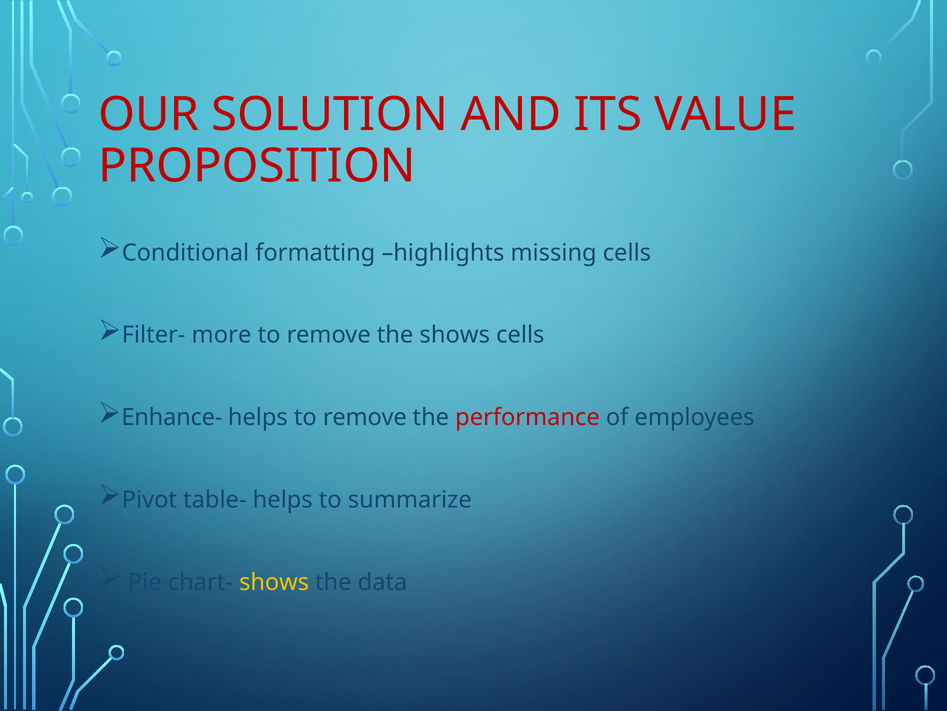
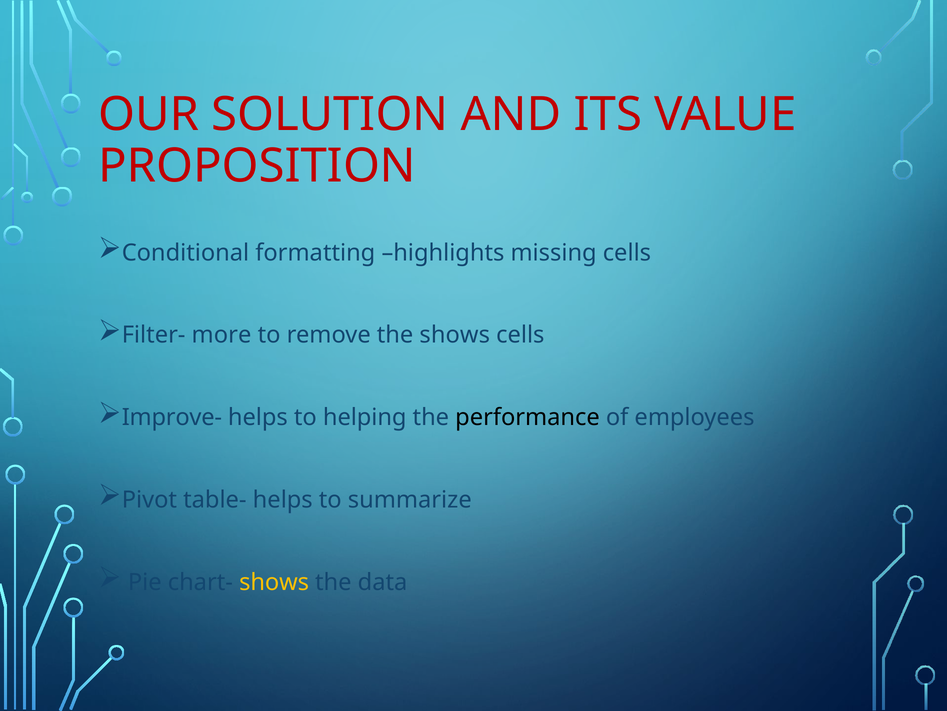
Enhance-: Enhance- -> Improve-
helps to remove: remove -> helping
performance colour: red -> black
